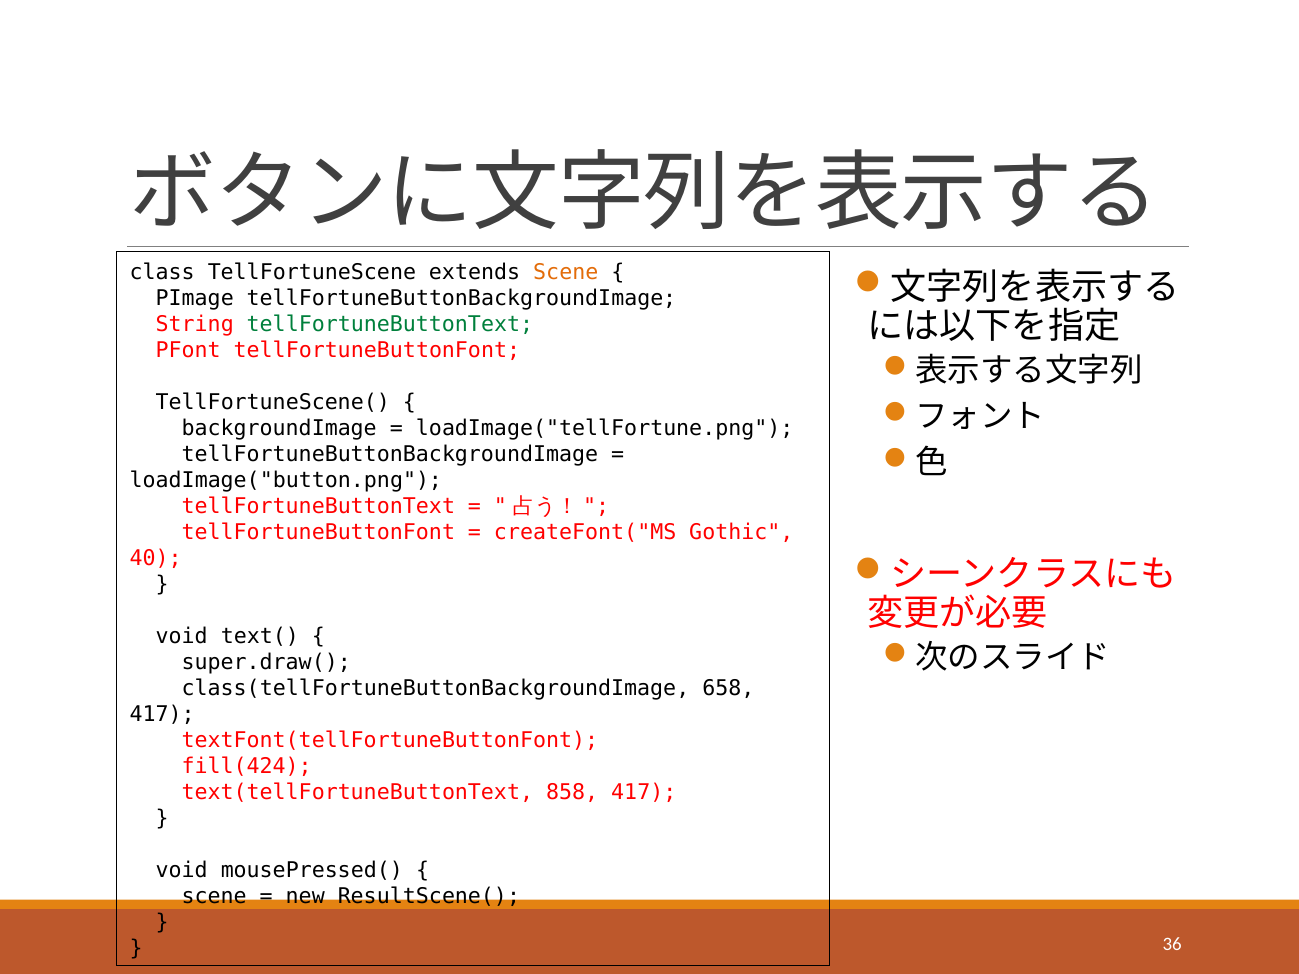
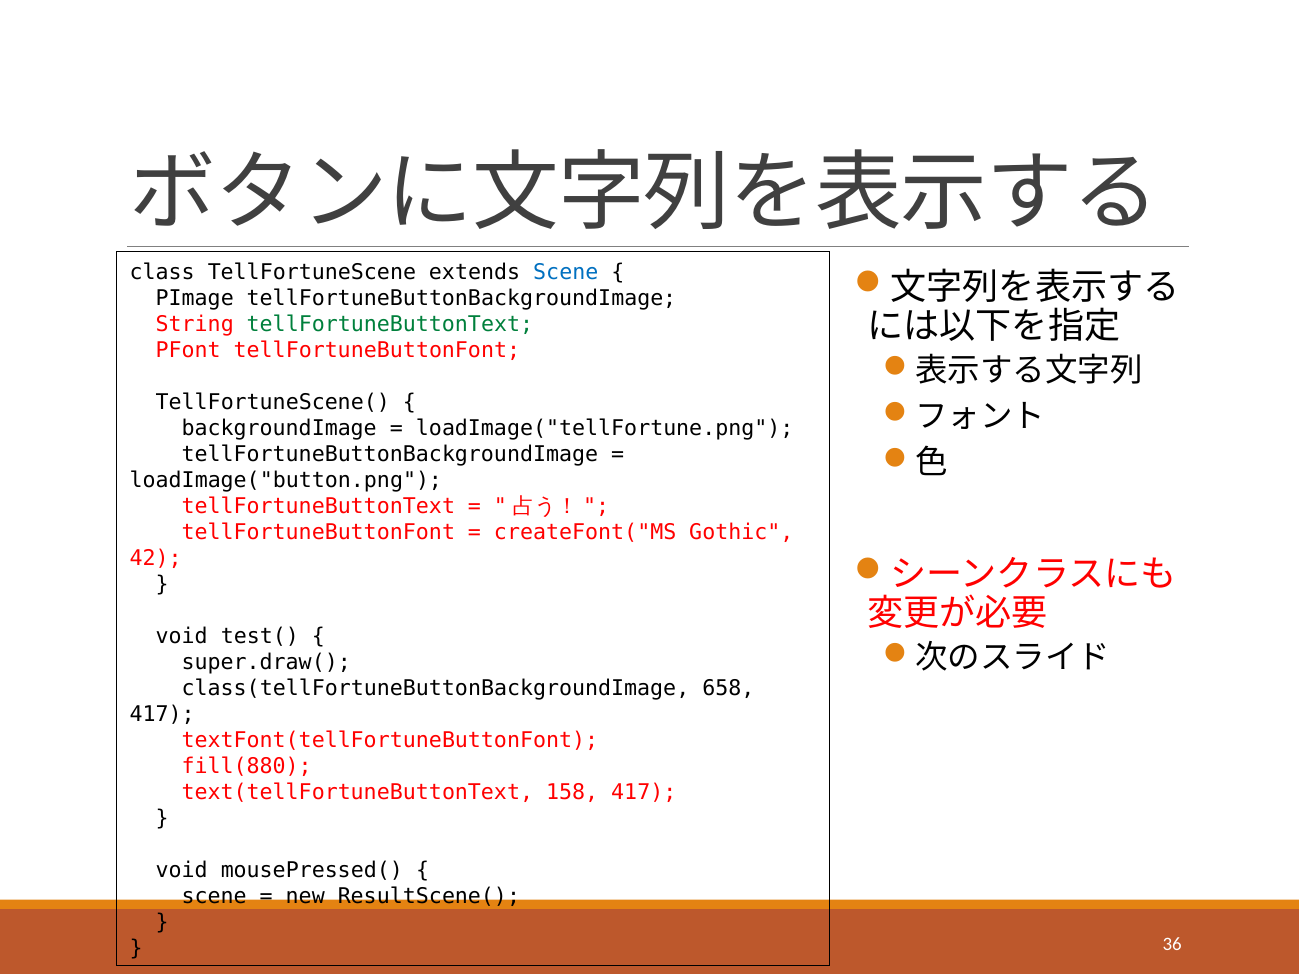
Scene at (566, 273) colour: orange -> blue
40: 40 -> 42
text(: text( -> test(
fill(424: fill(424 -> fill(880
858: 858 -> 158
